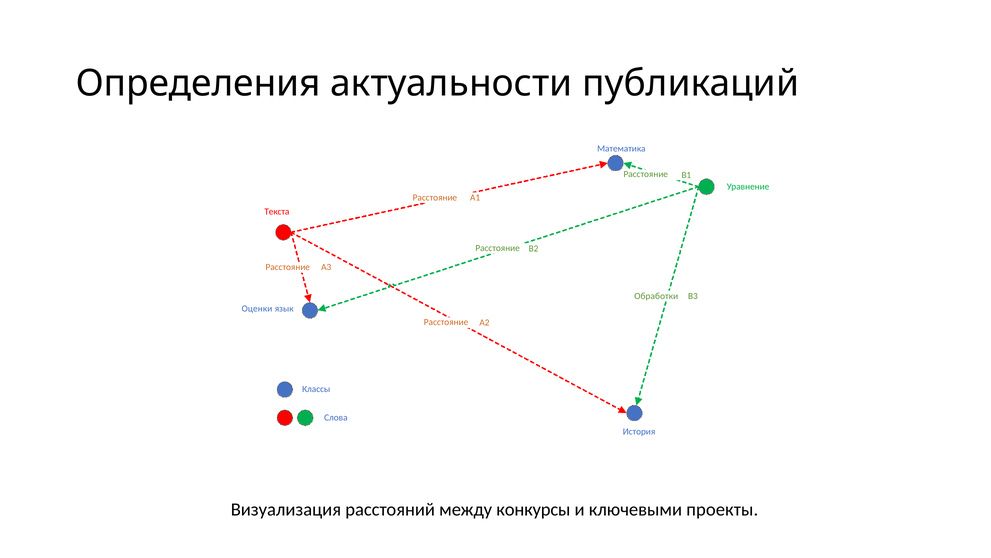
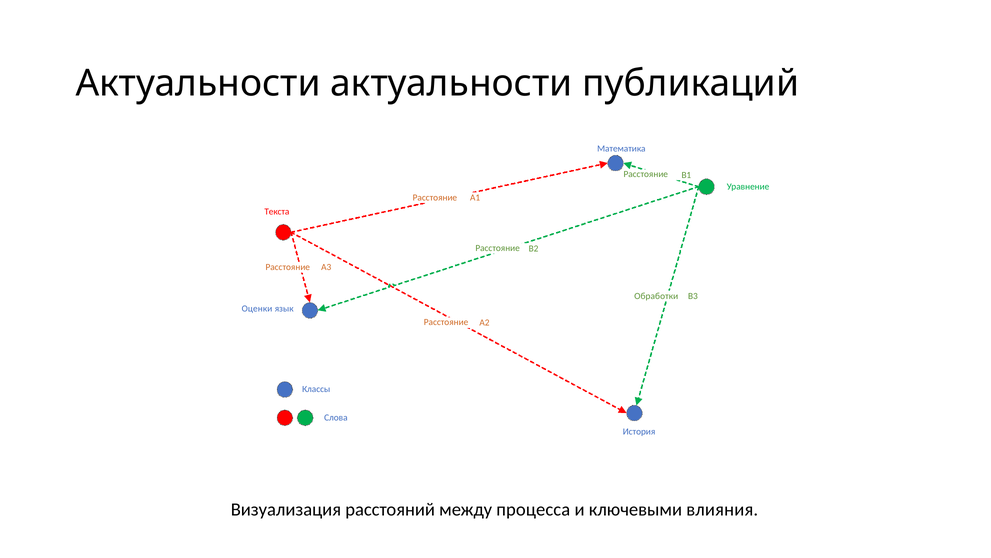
Определения at (198, 83): Определения -> Актуальности
конкурсы: конкурсы -> процесса
проекты: проекты -> влияния
